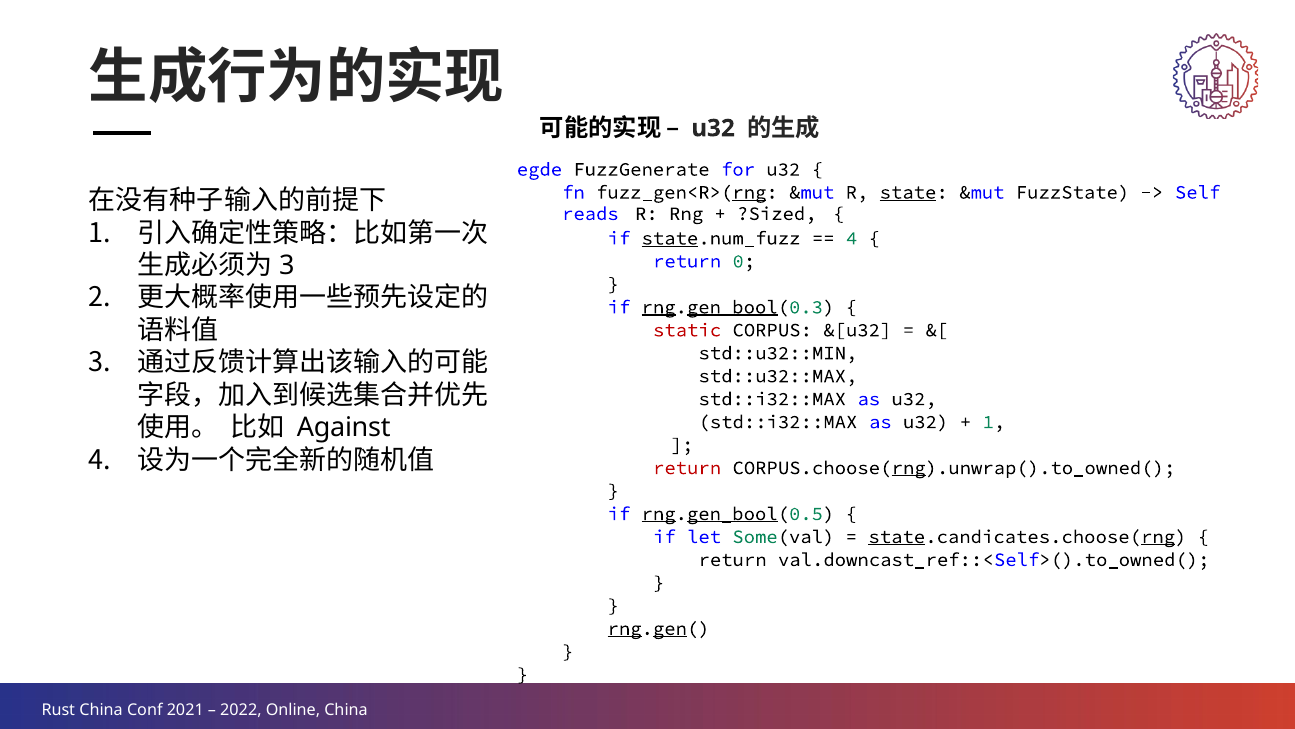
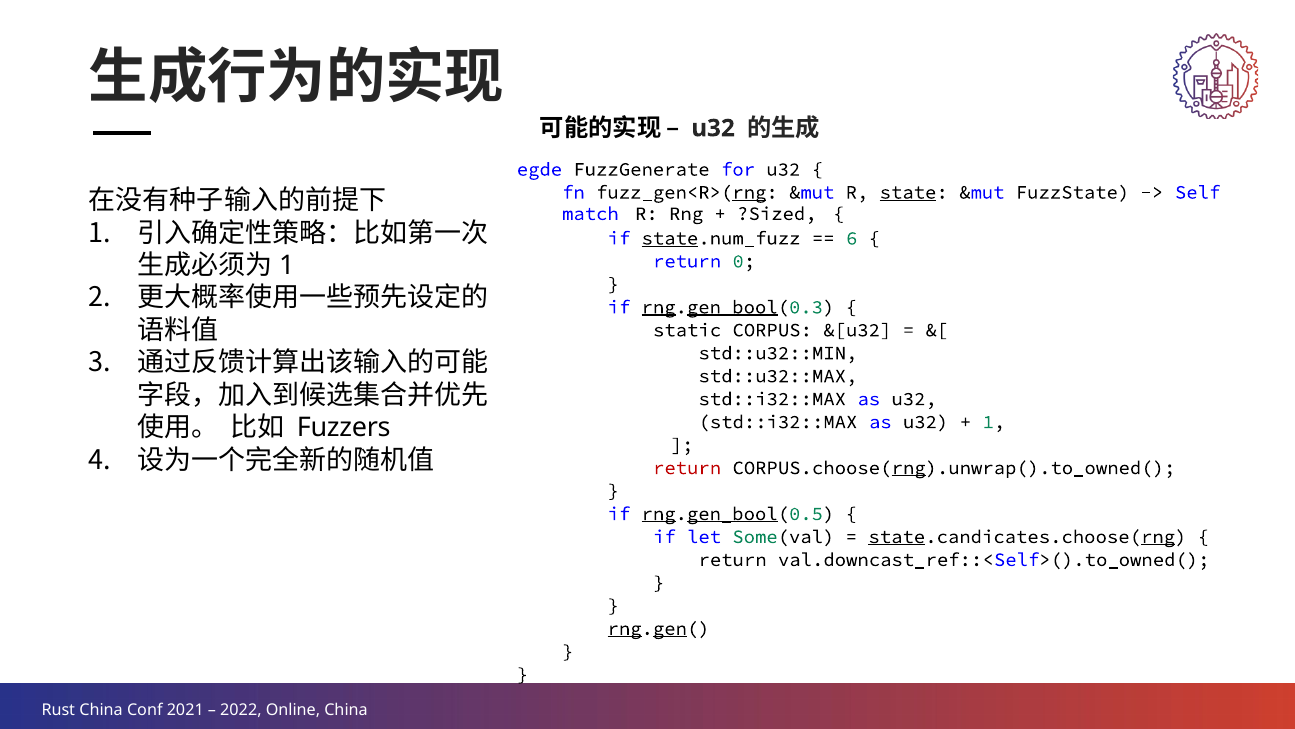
reads: reads -> match
4 at (852, 238): 4 -> 6
3 at (287, 265): 3 -> 1
static colour: red -> black
Against: Against -> Fuzzers
